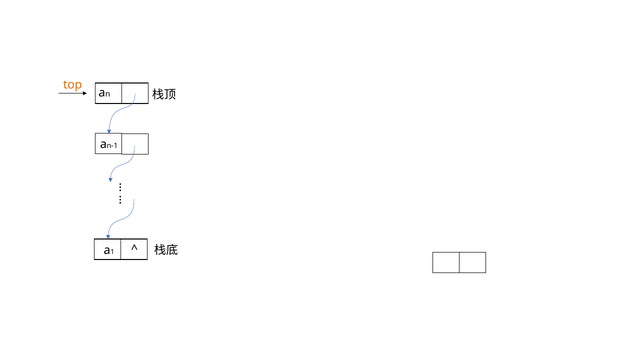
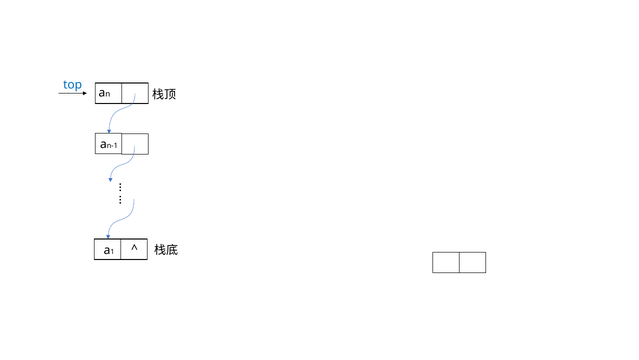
top colour: orange -> blue
